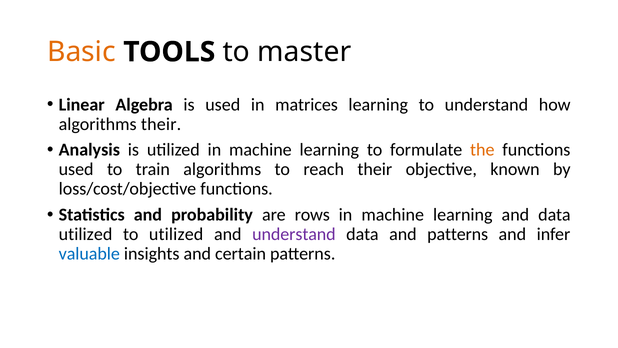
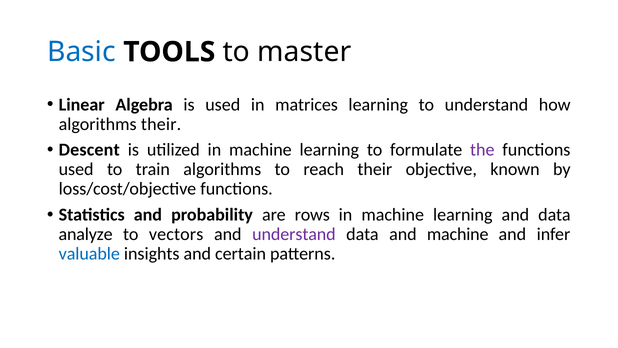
Basic colour: orange -> blue
Analysis: Analysis -> Descent
the colour: orange -> purple
utilized at (86, 234): utilized -> analyze
to utilized: utilized -> vectors
and patterns: patterns -> machine
